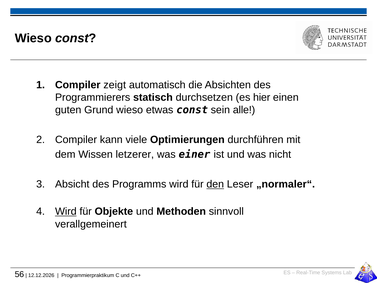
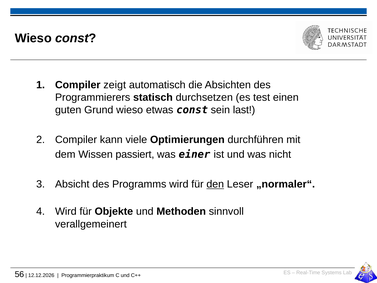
hier: hier -> test
alle: alle -> last
letzerer: letzerer -> passiert
Wird at (66, 211) underline: present -> none
